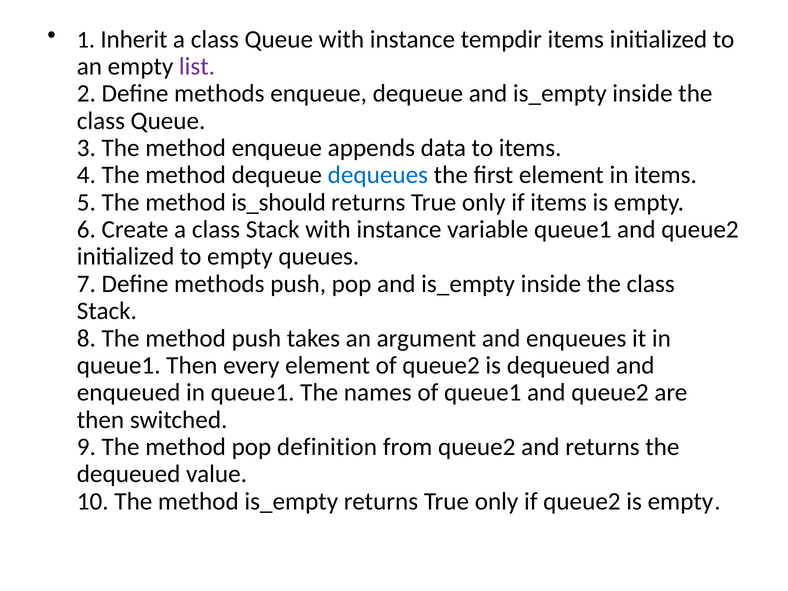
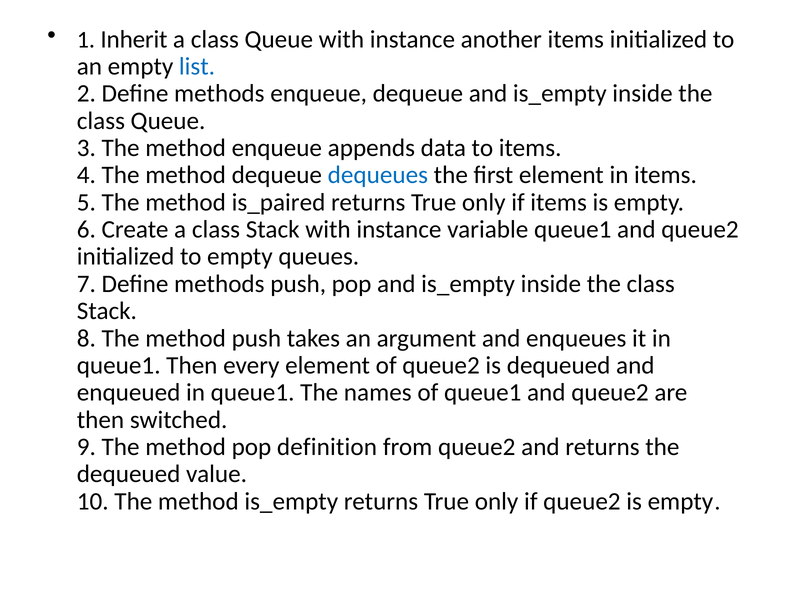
tempdir: tempdir -> another
list colour: purple -> blue
is_should: is_should -> is_paired
